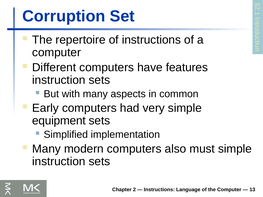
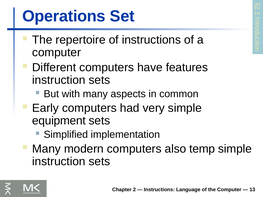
Corruption: Corruption -> Operations
must: must -> temp
